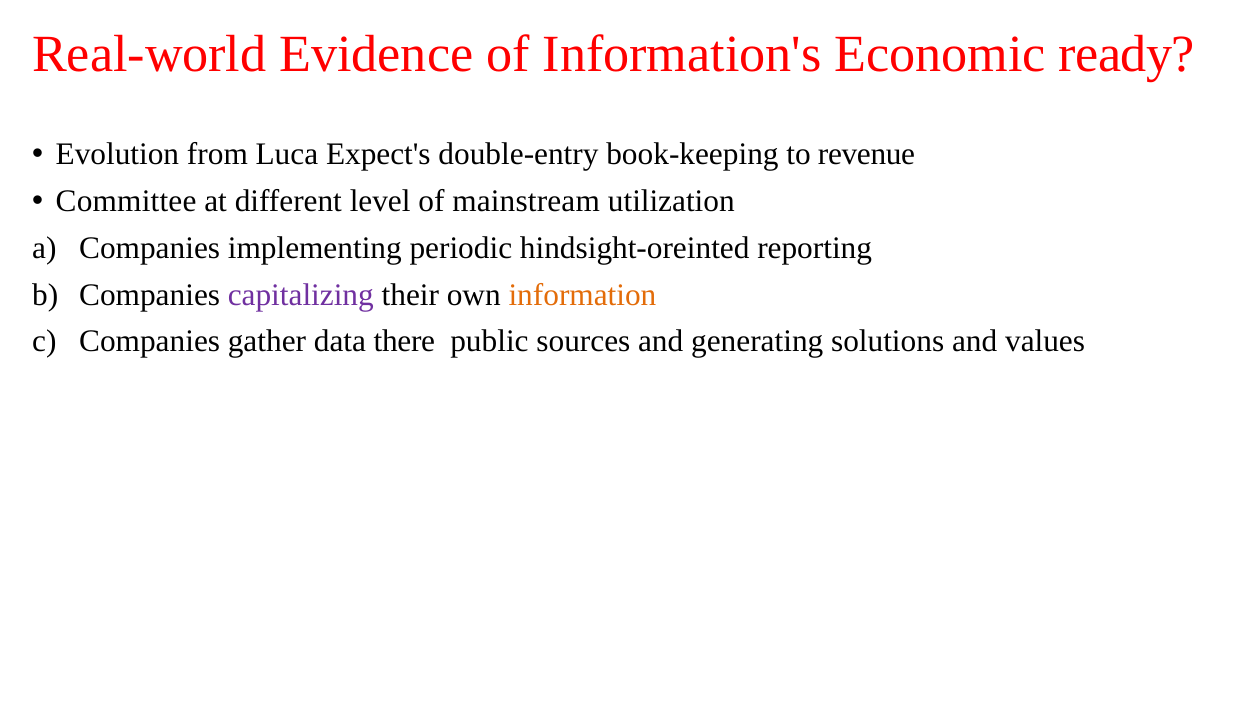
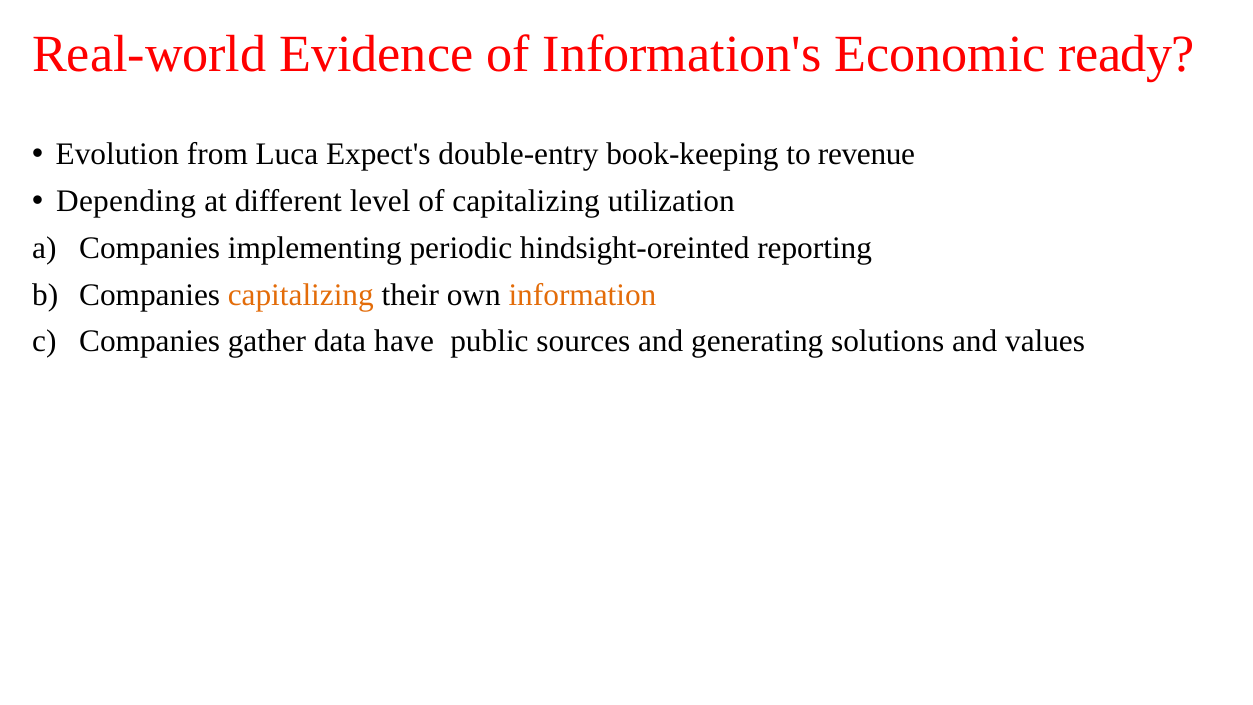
Committee: Committee -> Depending
of mainstream: mainstream -> capitalizing
capitalizing at (301, 295) colour: purple -> orange
there: there -> have
